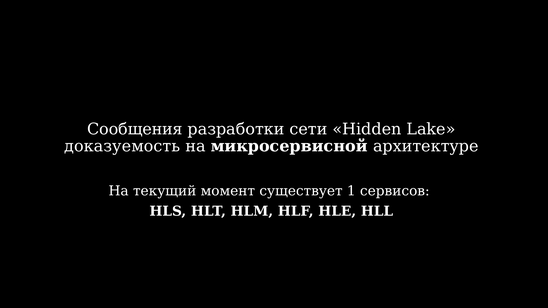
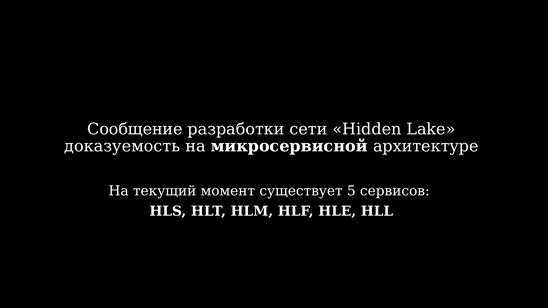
Сообщения: Сообщения -> Сообщение
1: 1 -> 5
